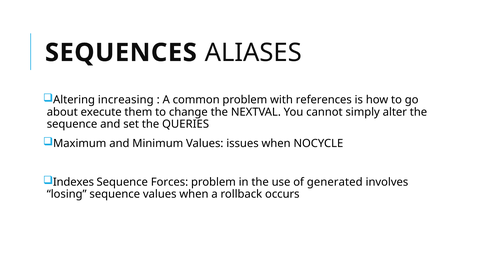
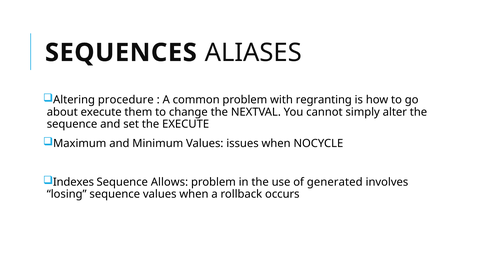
increasing: increasing -> procedure
references: references -> regranting
the QUERIES: QUERIES -> EXECUTE
Forces: Forces -> Allows
